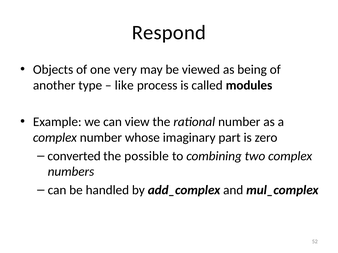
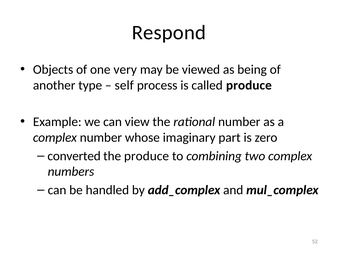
like: like -> self
called modules: modules -> produce
the possible: possible -> produce
